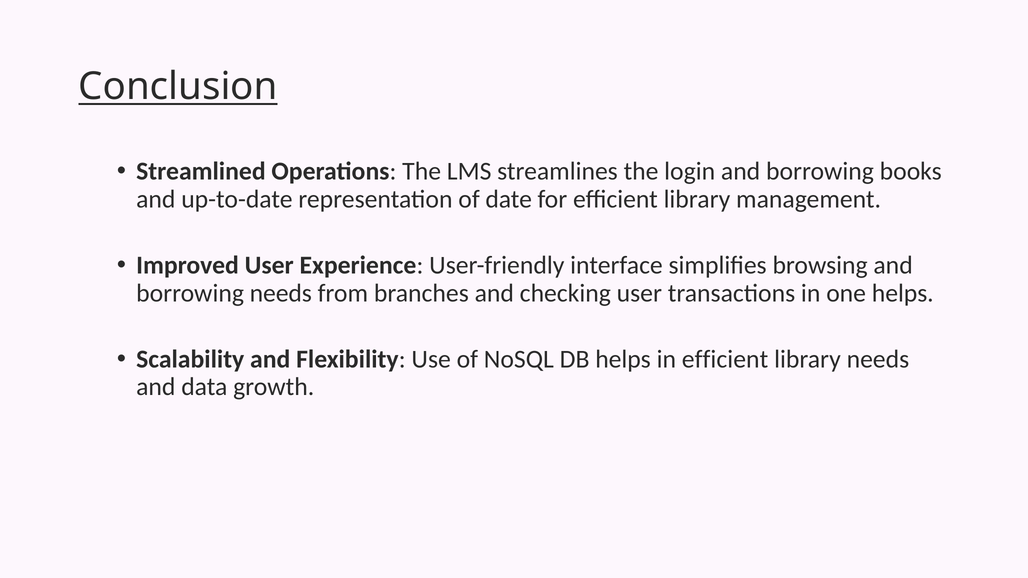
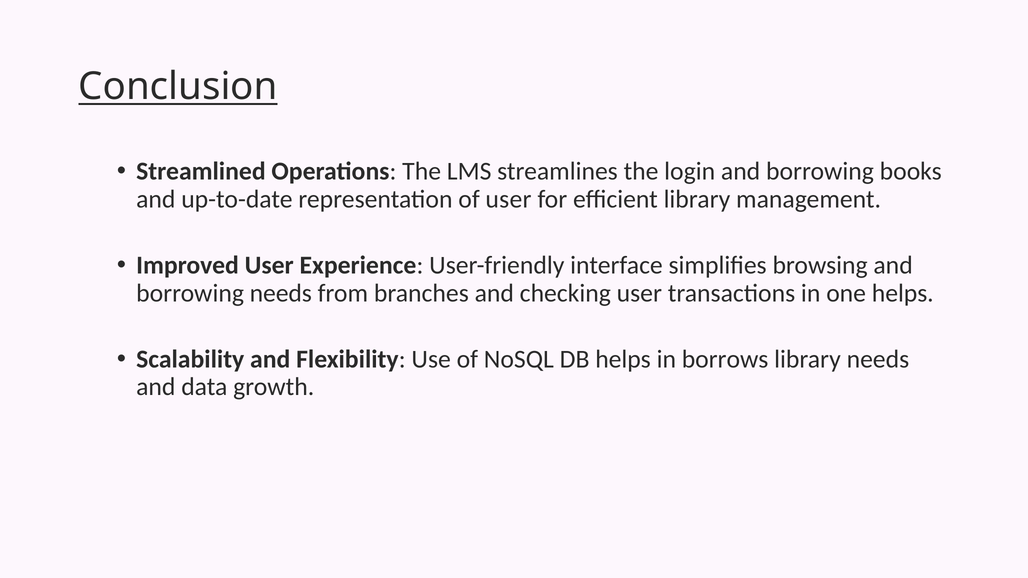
of date: date -> user
in efficient: efficient -> borrows
